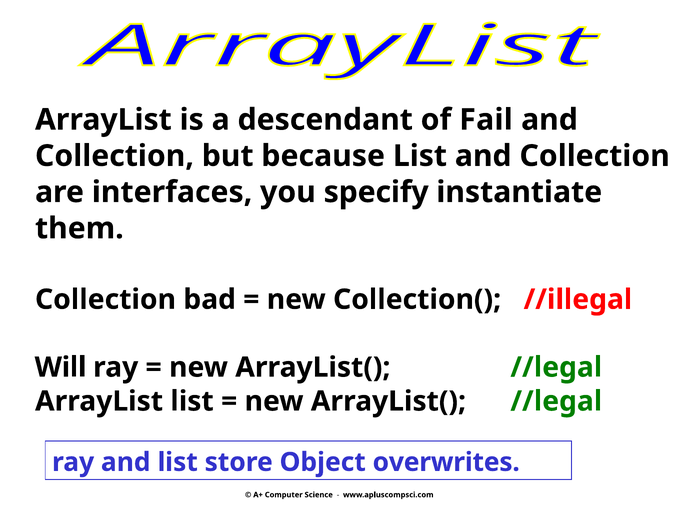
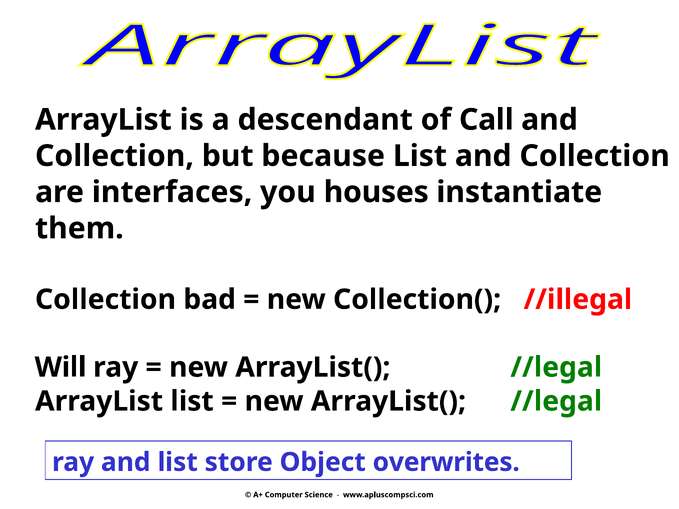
Fail: Fail -> Call
specify: specify -> houses
